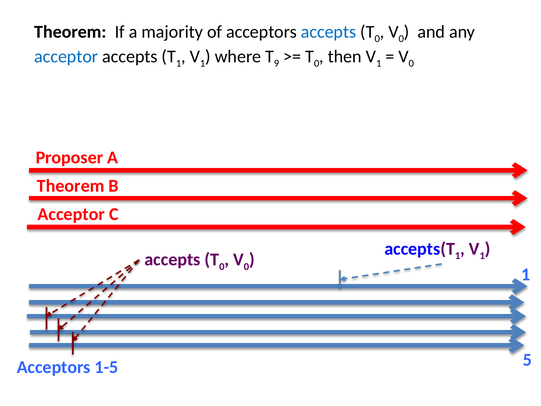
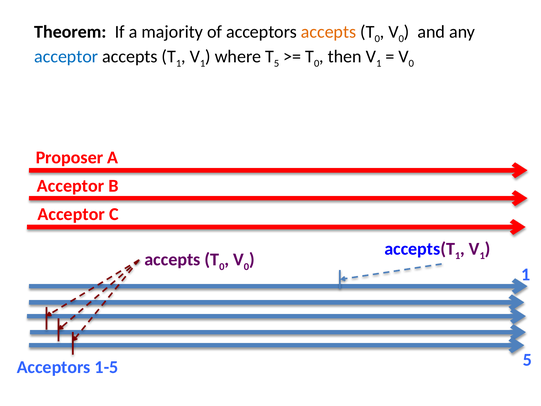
accepts at (329, 32) colour: blue -> orange
9 at (277, 63): 9 -> 5
Theorem at (71, 186): Theorem -> Acceptor
